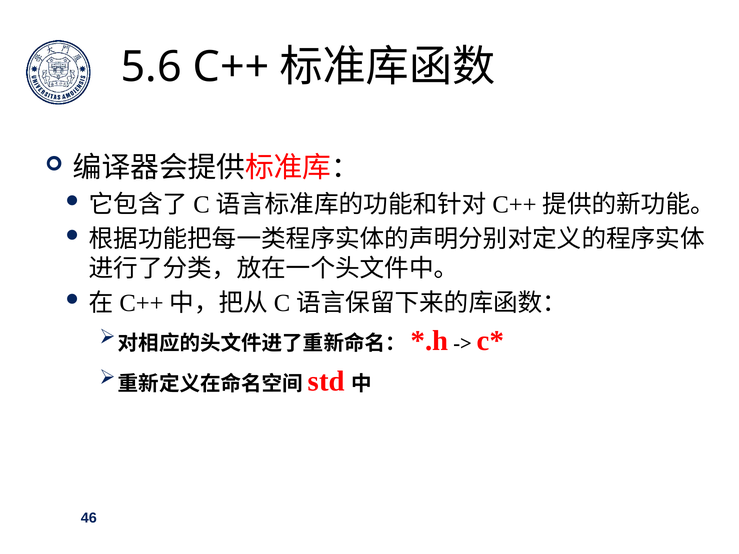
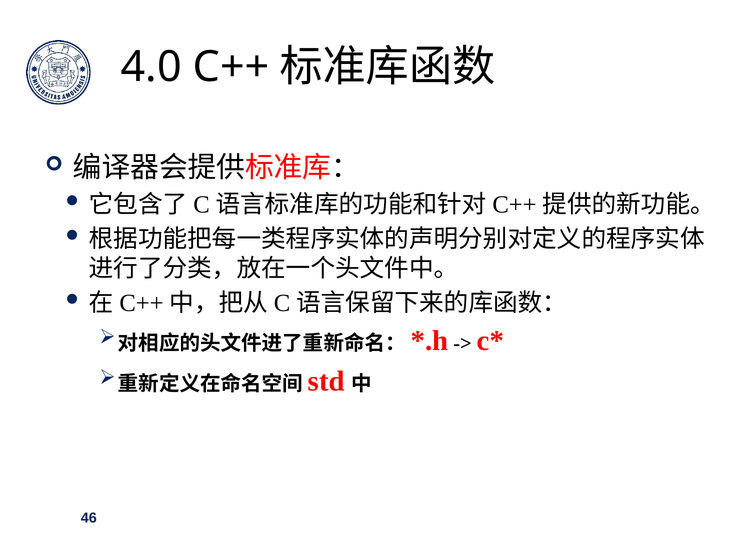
5.6: 5.6 -> 4.0
